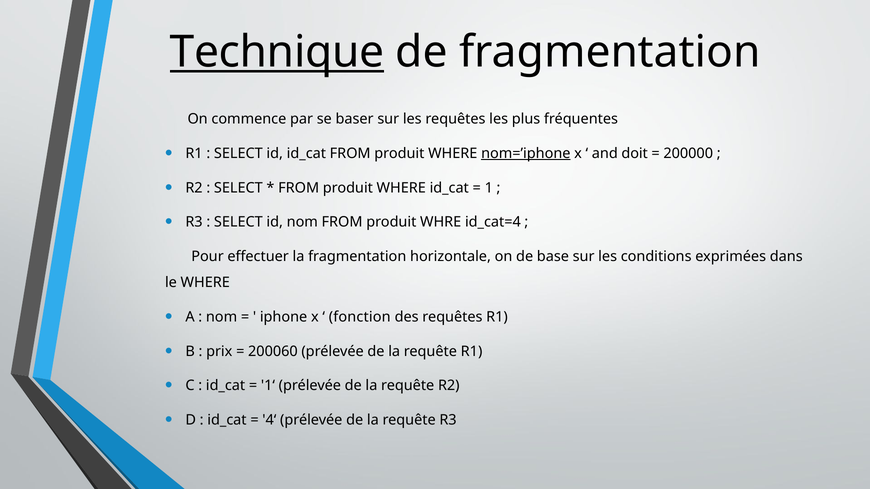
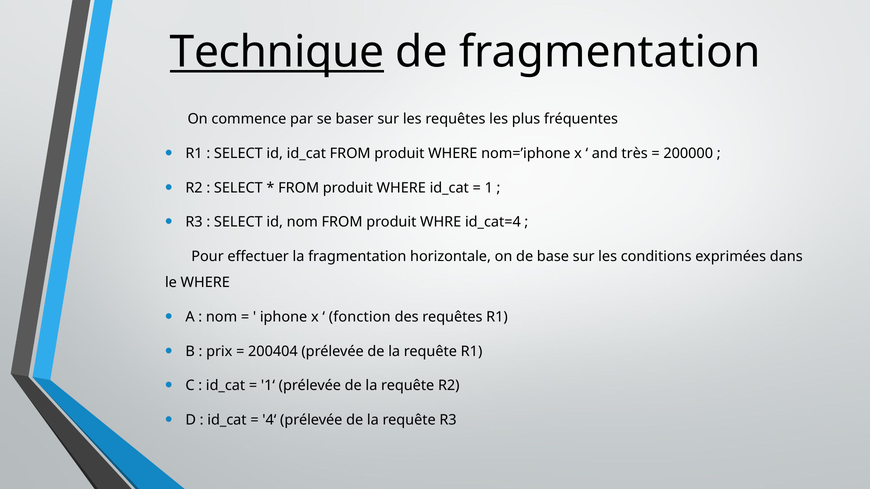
nom=’iphone underline: present -> none
doit: doit -> très
200060: 200060 -> 200404
